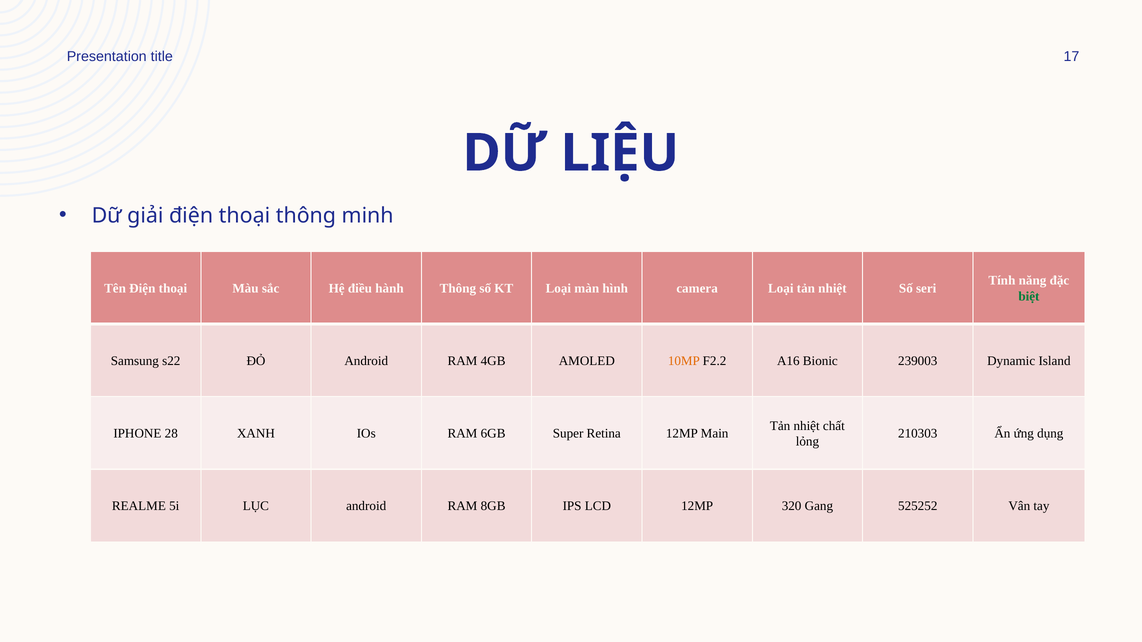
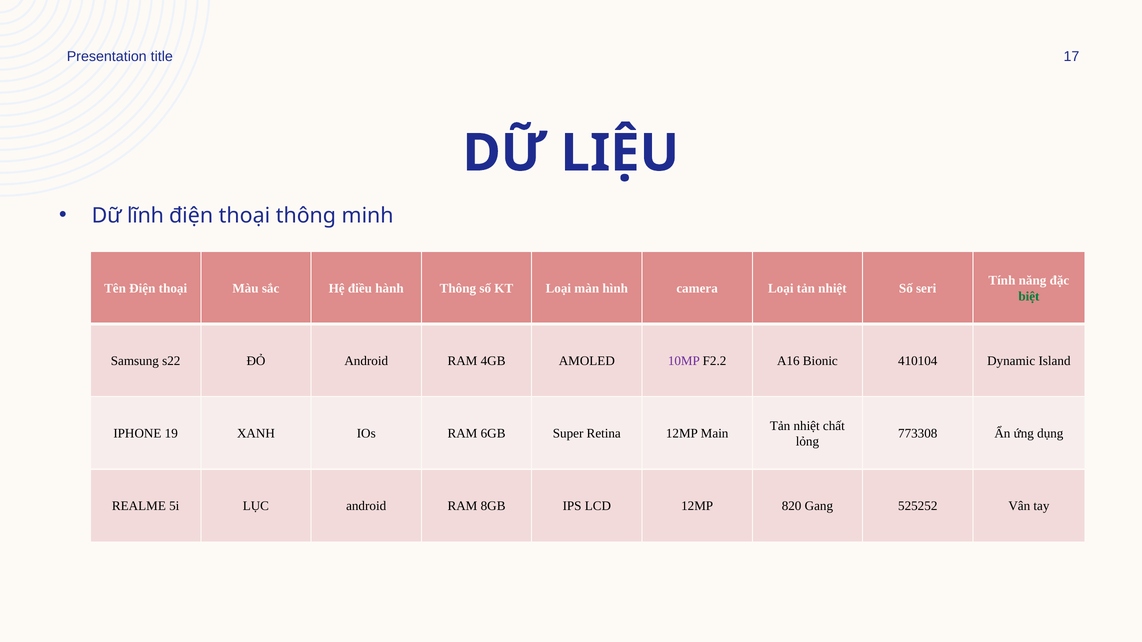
giải: giải -> lĩnh
10MP colour: orange -> purple
239003: 239003 -> 410104
28: 28 -> 19
210303: 210303 -> 773308
320: 320 -> 820
